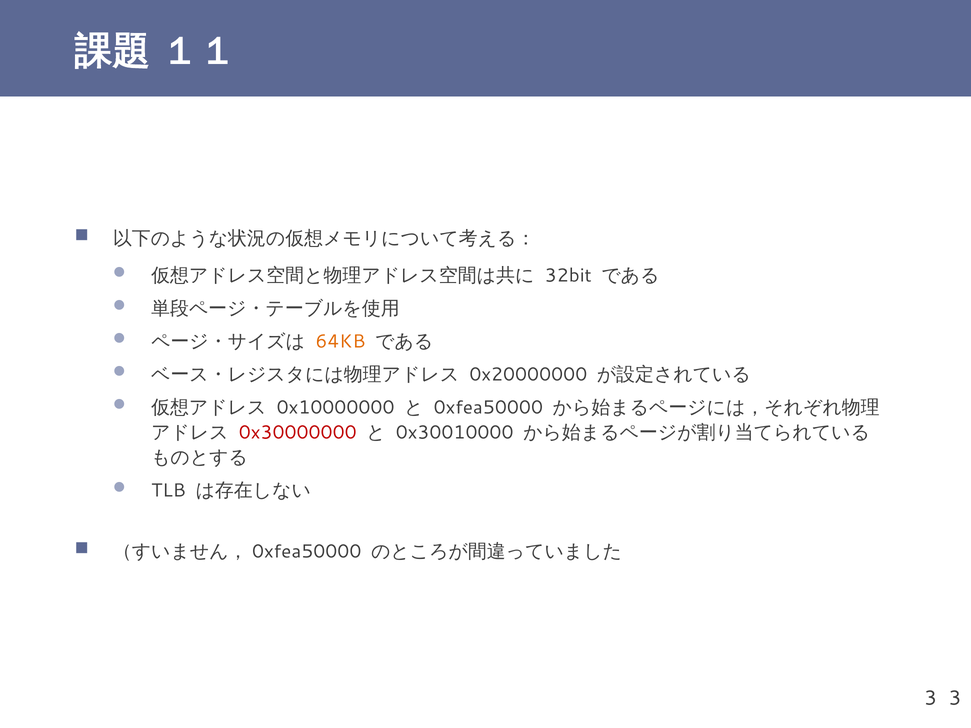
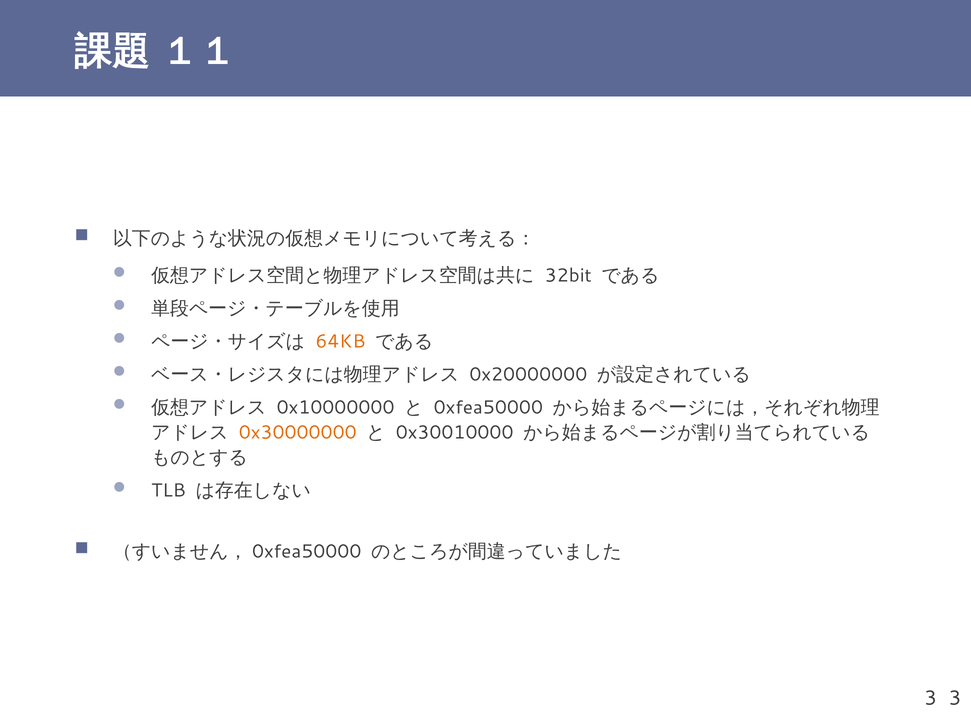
0x30000000 colour: red -> orange
